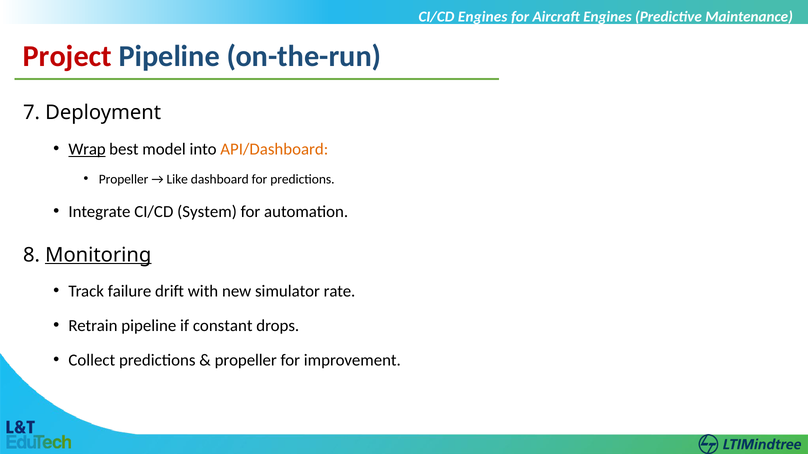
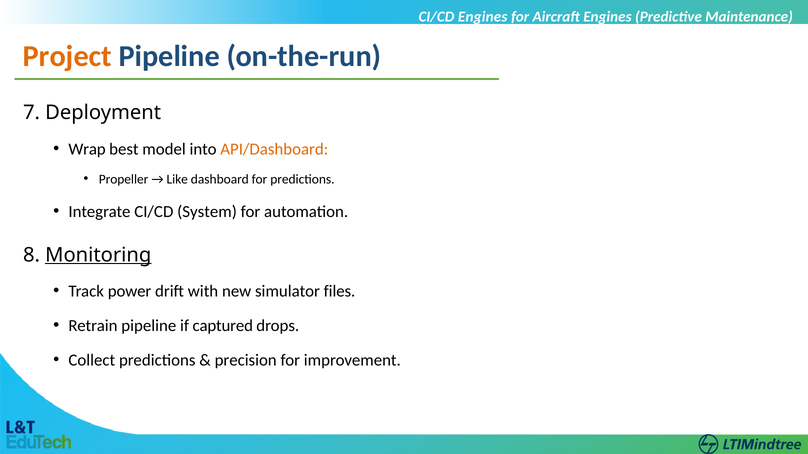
Project colour: red -> orange
Wrap underline: present -> none
failure: failure -> power
rate: rate -> files
constant: constant -> captured
propeller at (246, 360): propeller -> precision
